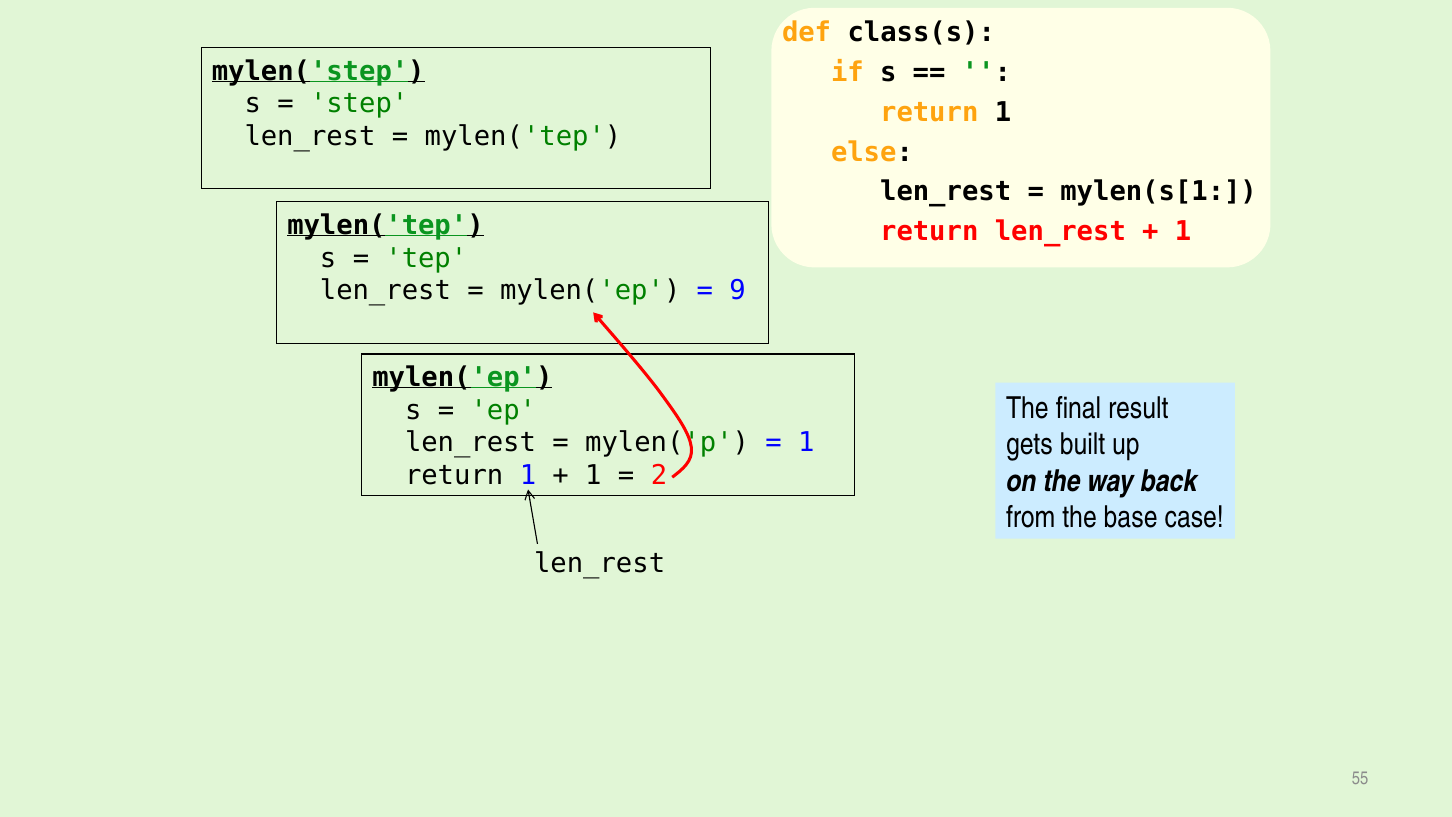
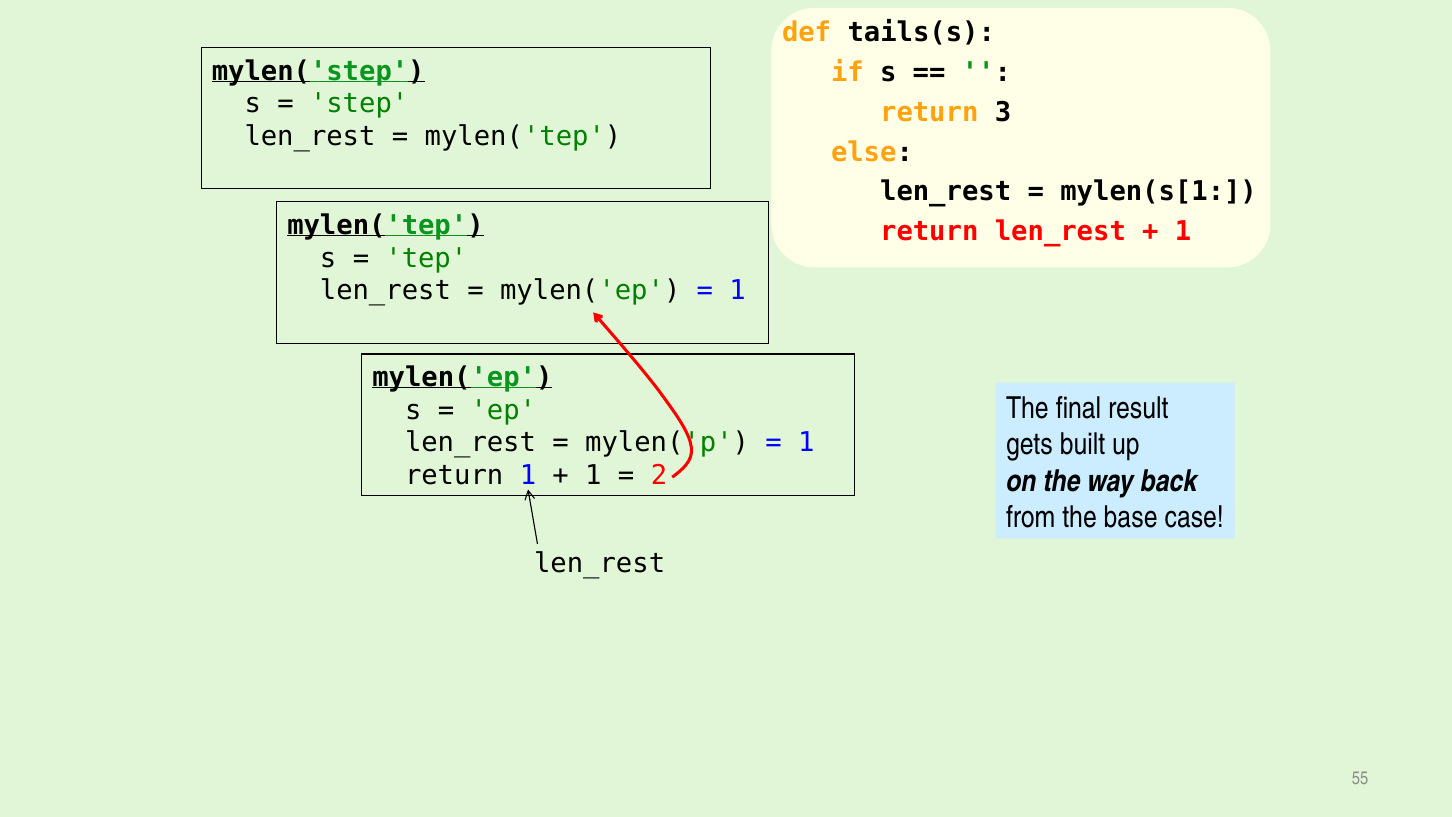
class(s: class(s -> tails(s
1 at (1003, 112): 1 -> 3
9 at (738, 291): 9 -> 1
